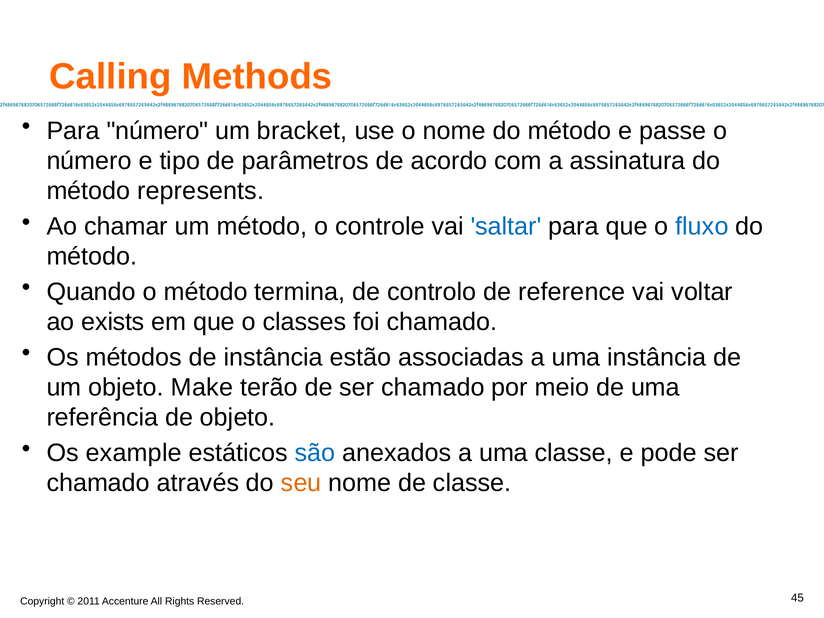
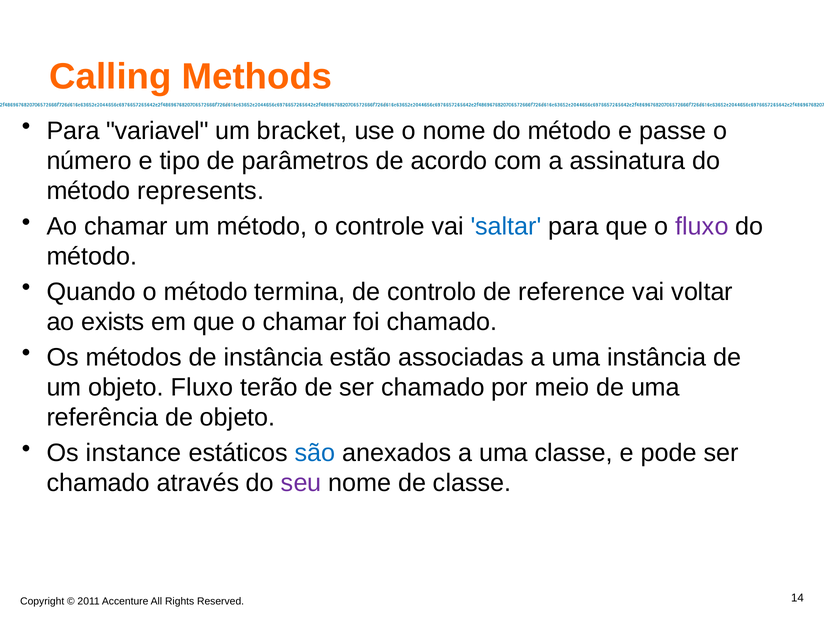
Para número: número -> variavel
fluxo at (702, 226) colour: blue -> purple
o classes: classes -> chamar
objeto Make: Make -> Fluxo
example: example -> instance
seu colour: orange -> purple
45: 45 -> 14
